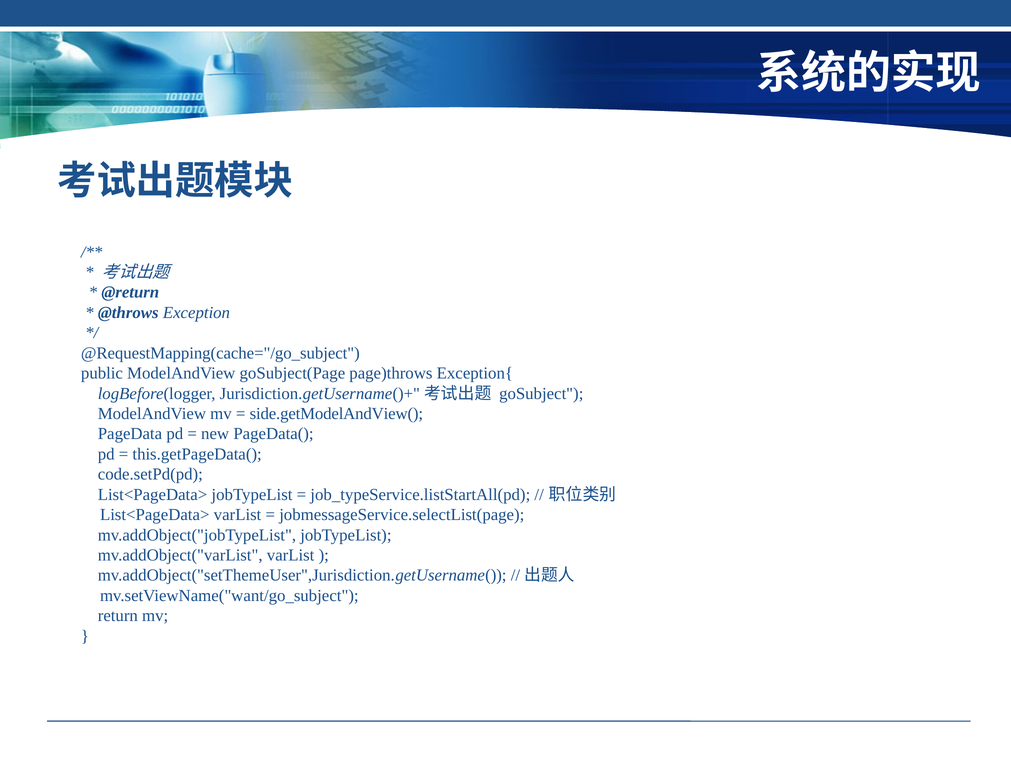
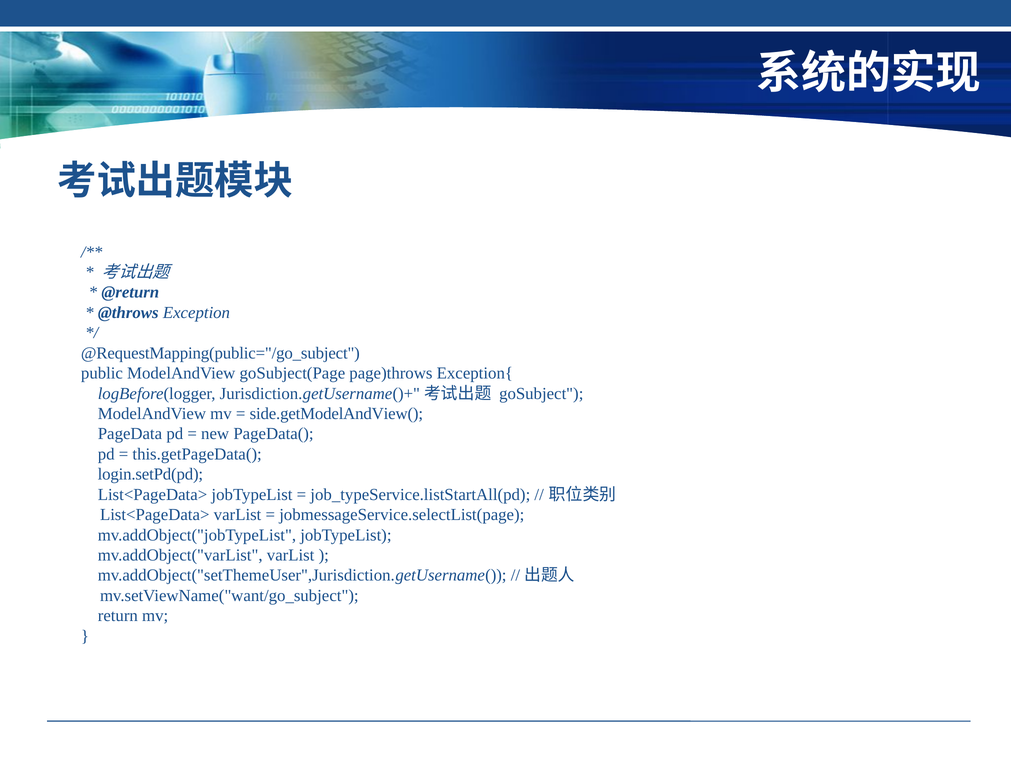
@RequestMapping(cache="/go_subject: @RequestMapping(cache="/go_subject -> @RequestMapping(public="/go_subject
code.setPd(pd: code.setPd(pd -> login.setPd(pd
